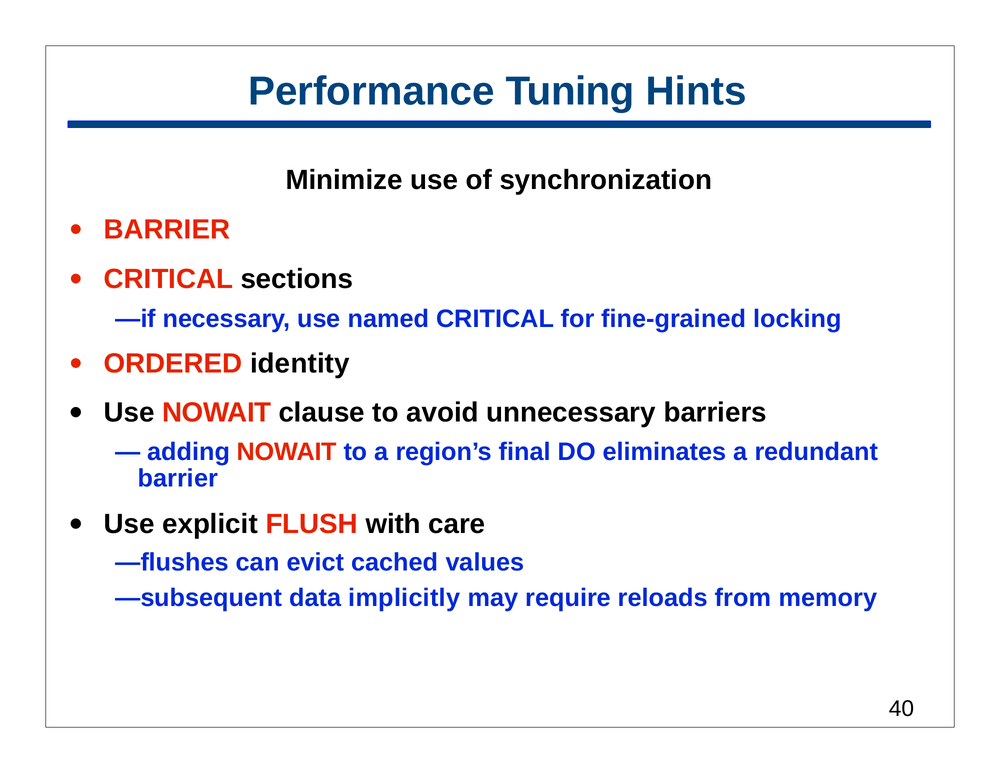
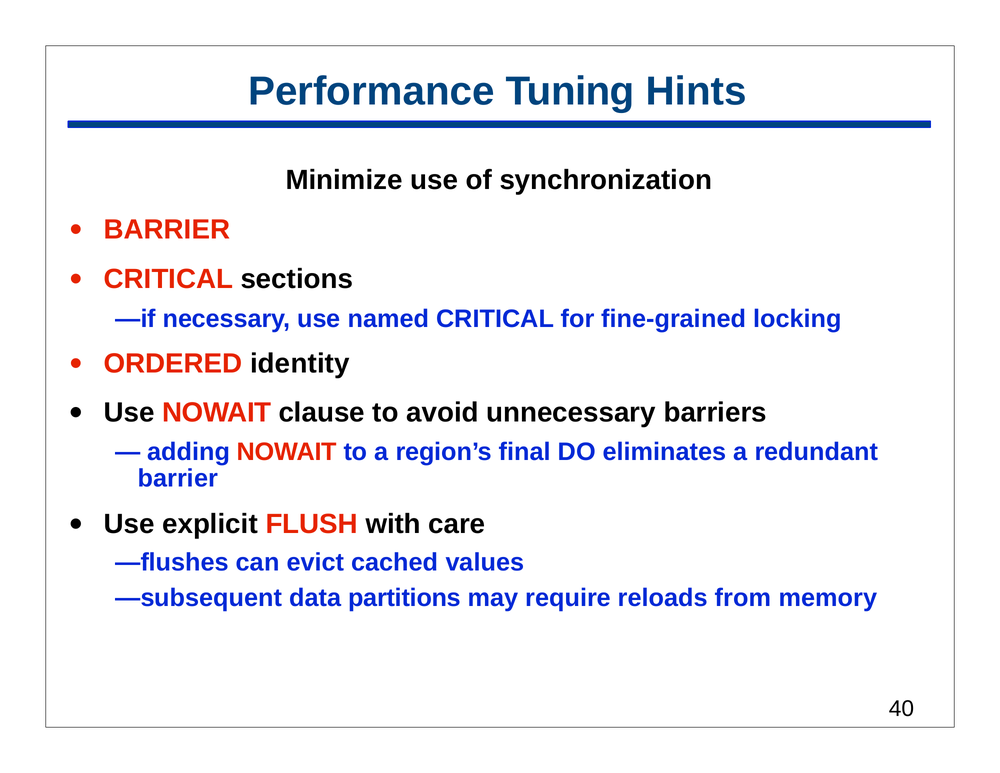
implicitly: implicitly -> partitions
